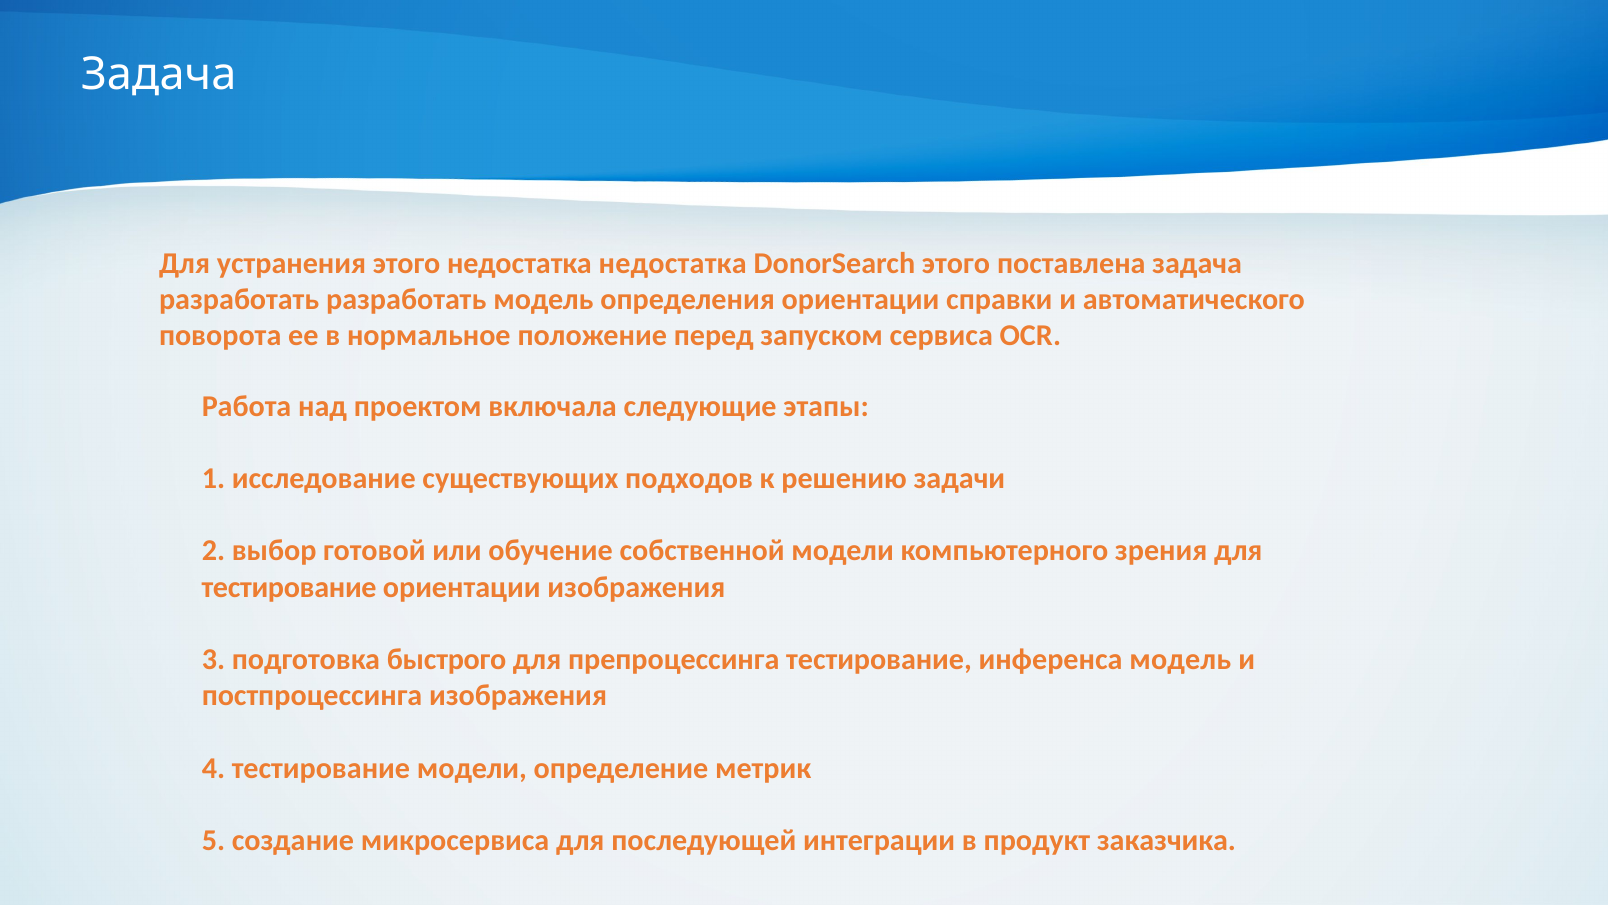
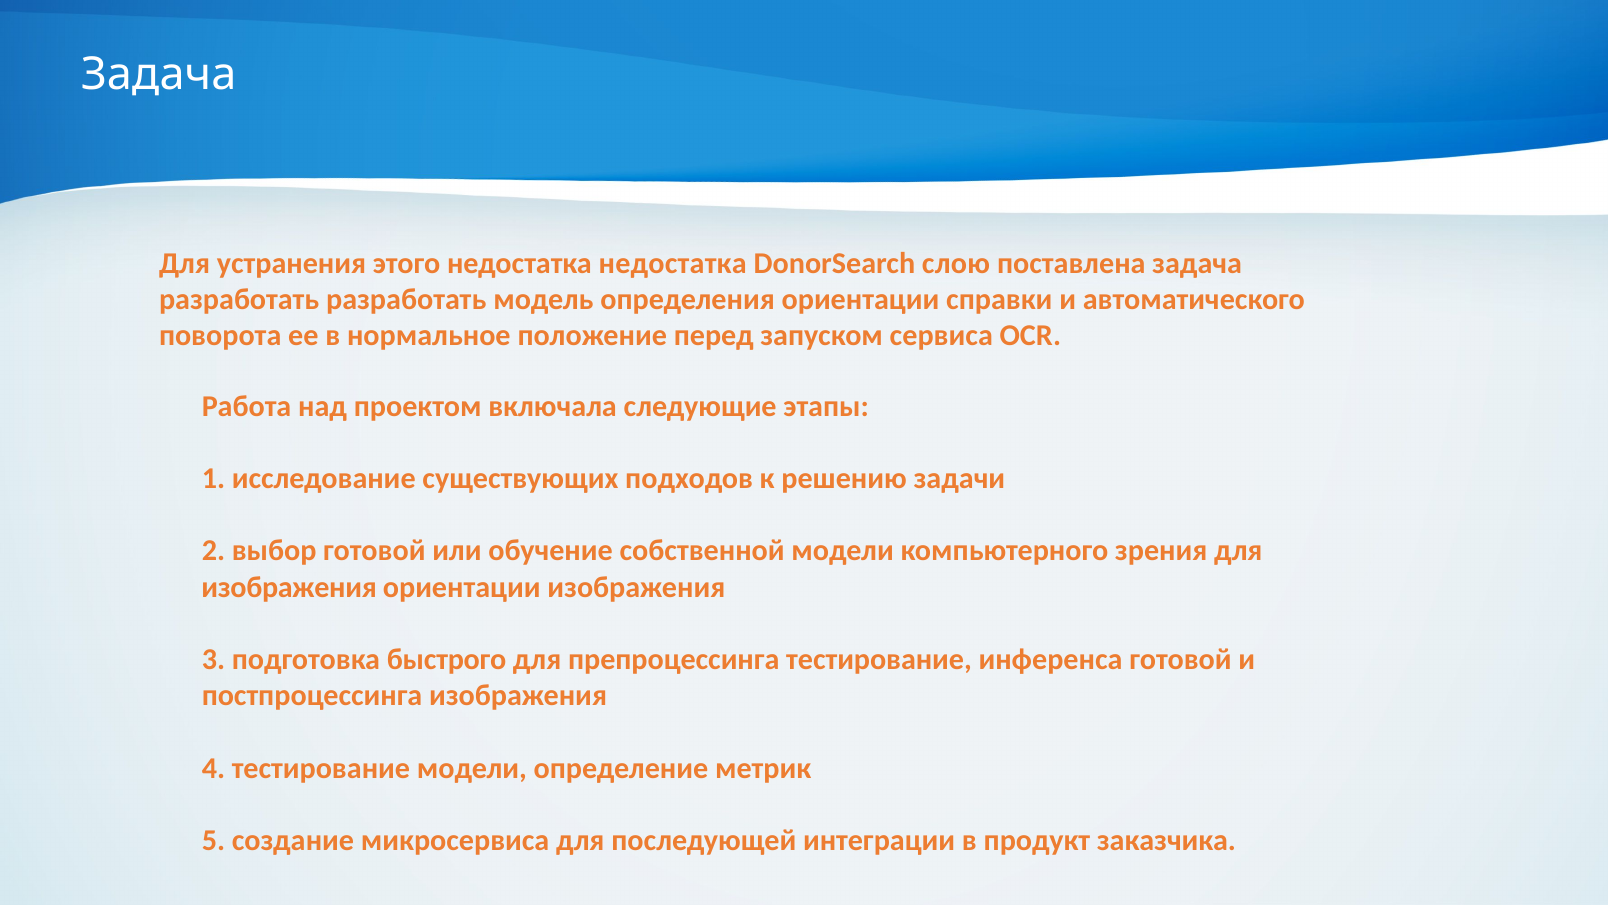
DonorSearch этого: этого -> слою
тестирование at (289, 587): тестирование -> изображения
инференса модель: модель -> готовой
